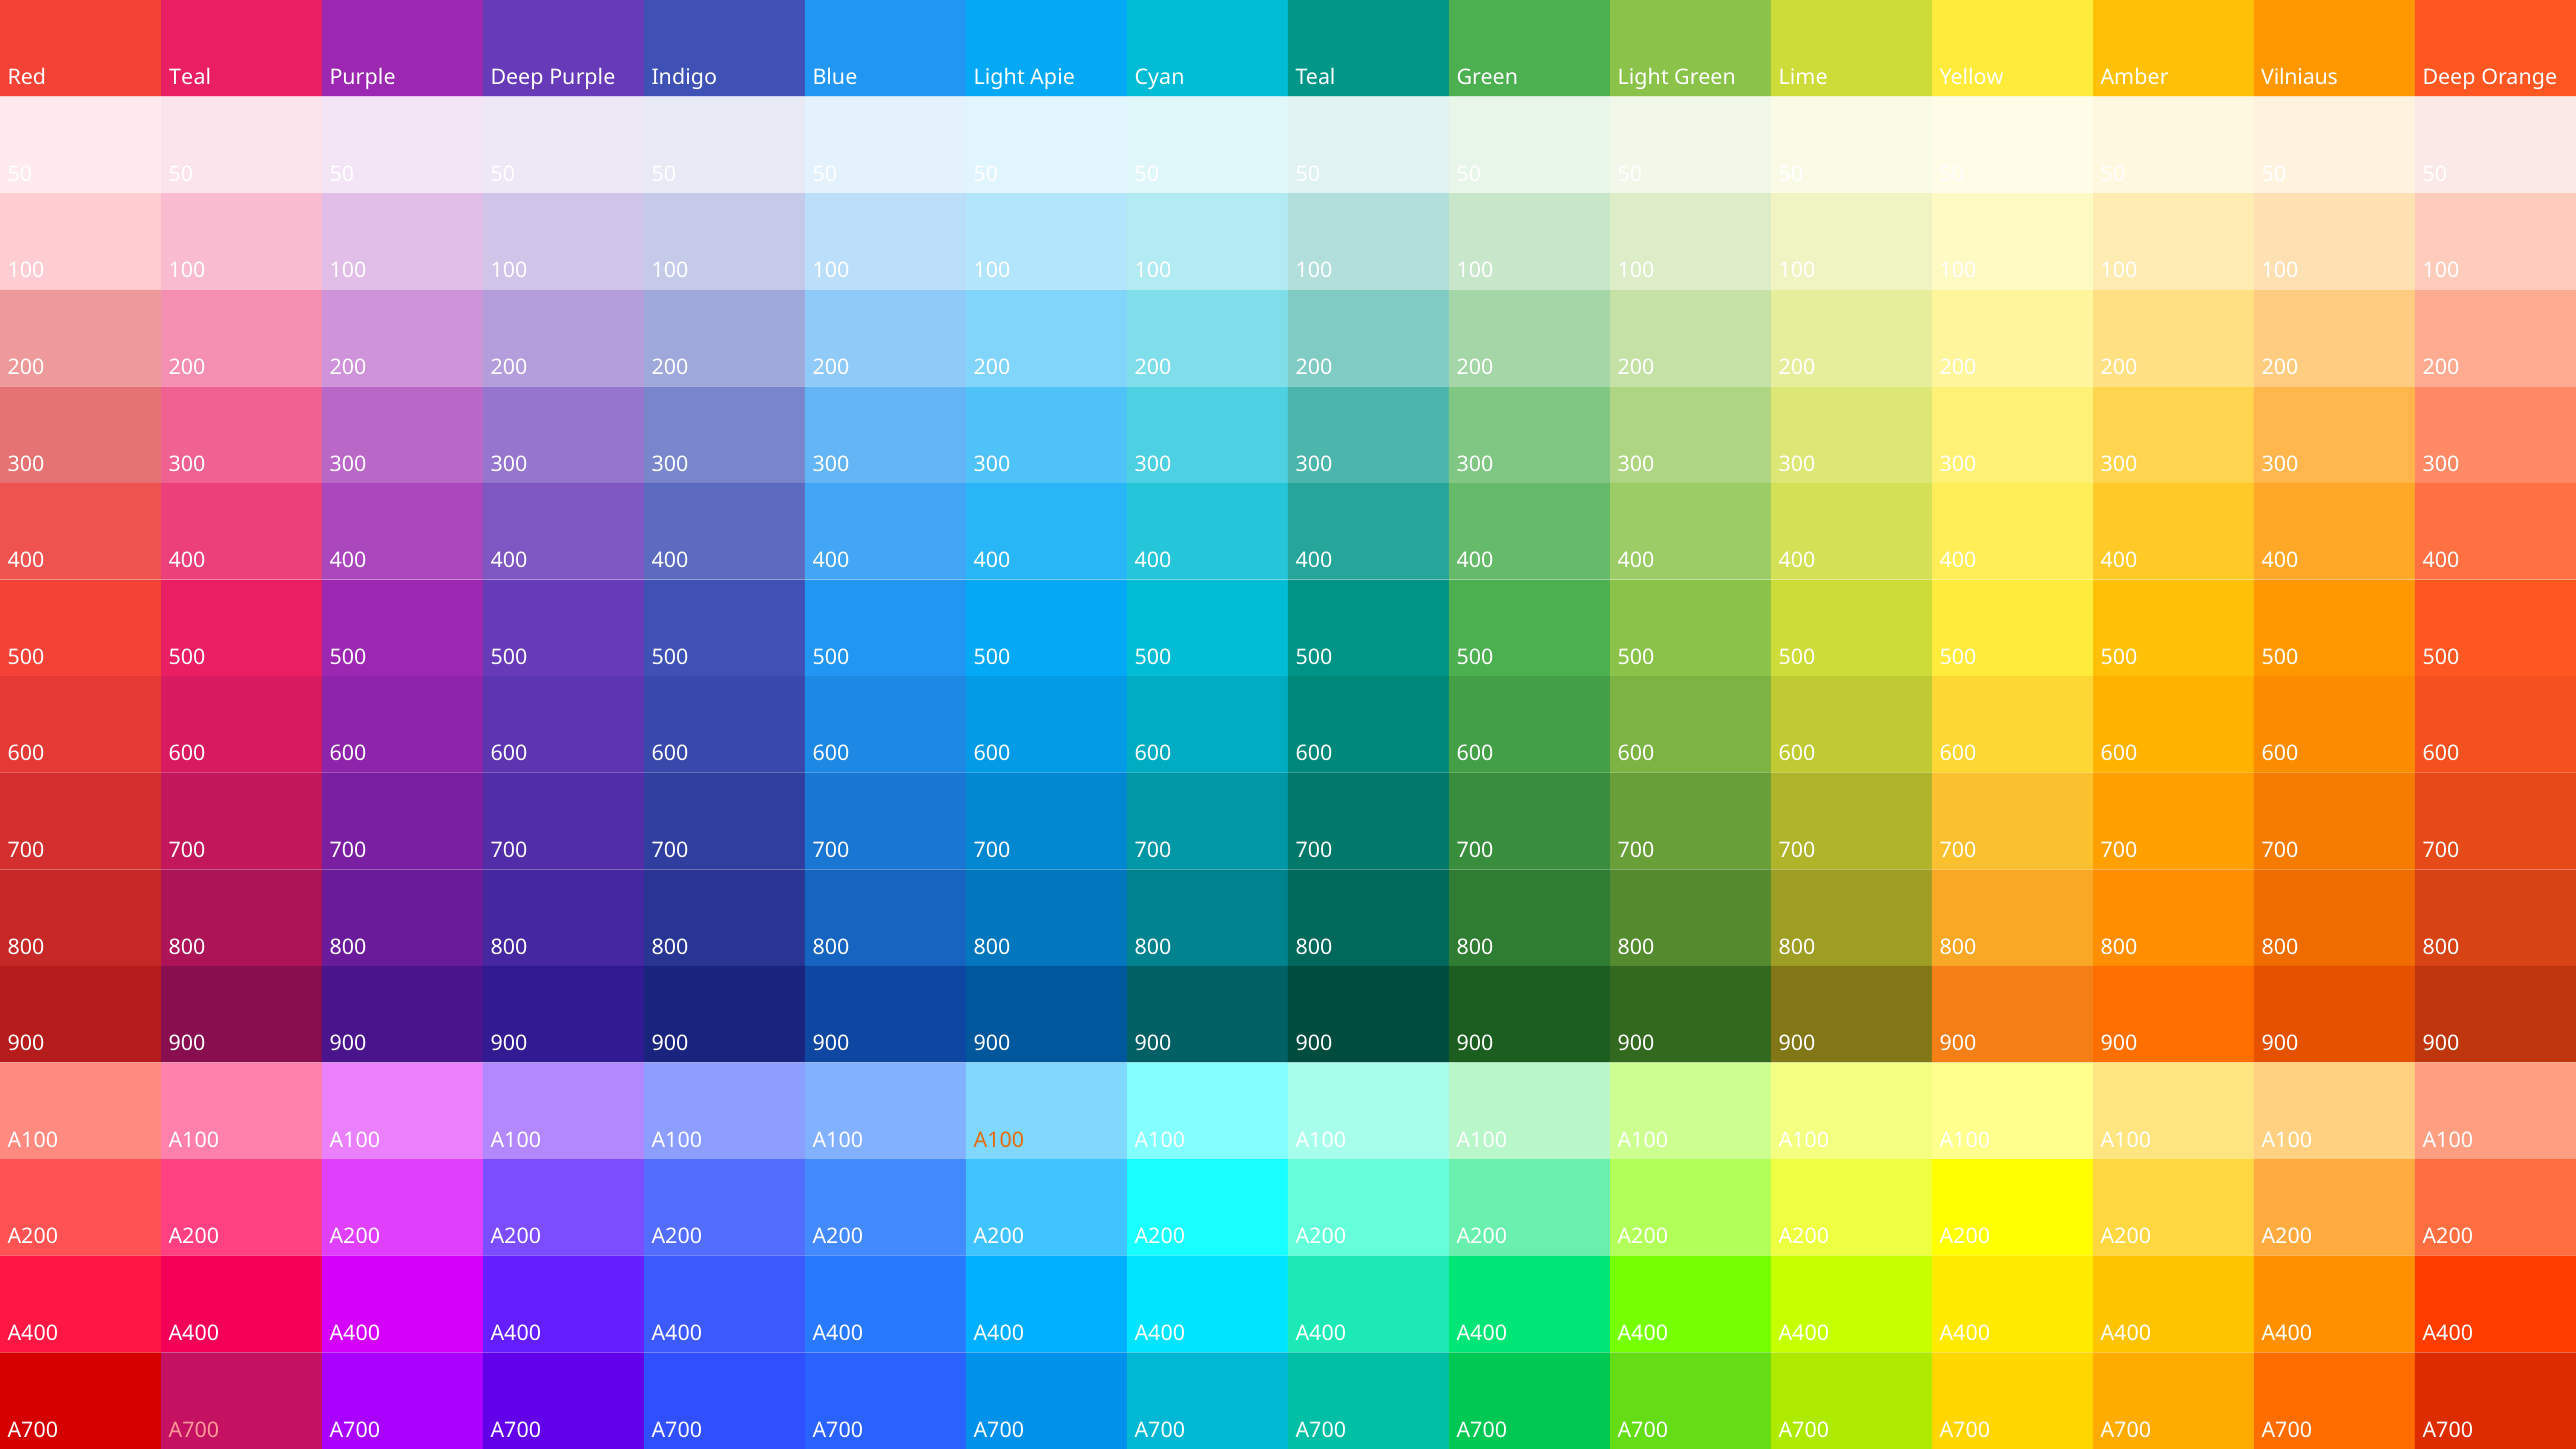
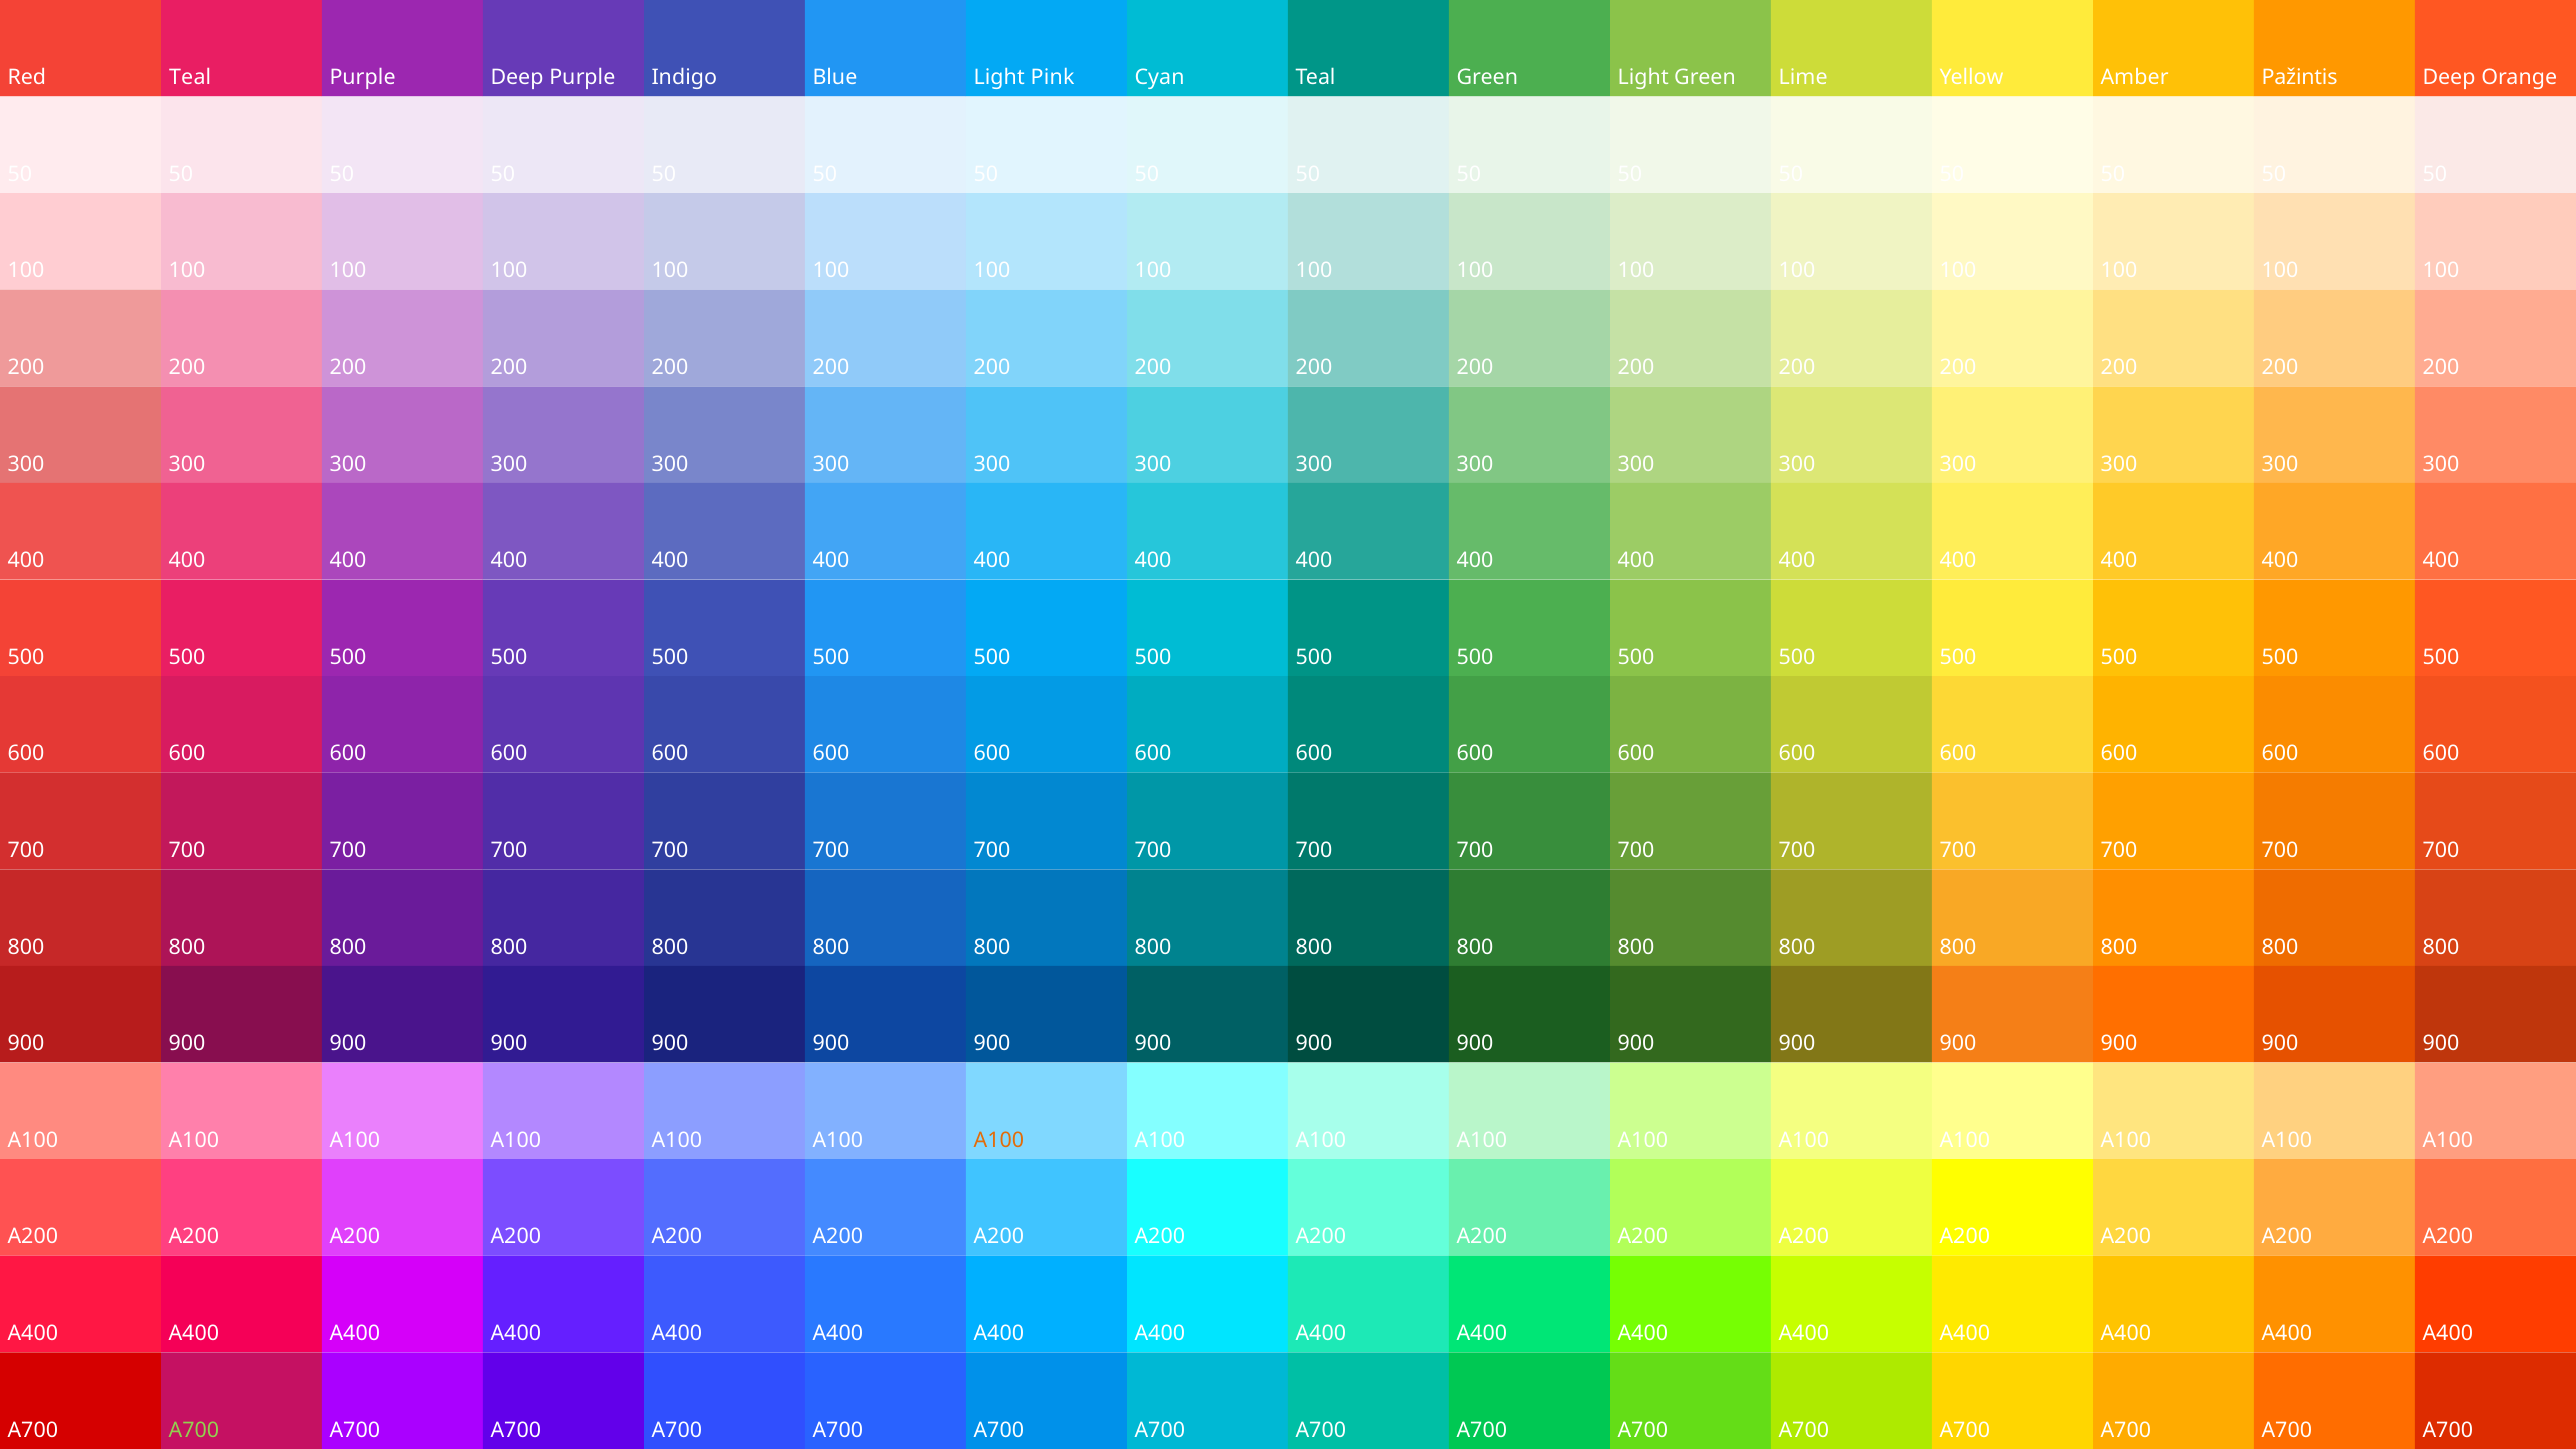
Apie: Apie -> Pink
Vilniaus: Vilniaus -> Pažintis
A700 at (194, 1430) colour: pink -> light green
